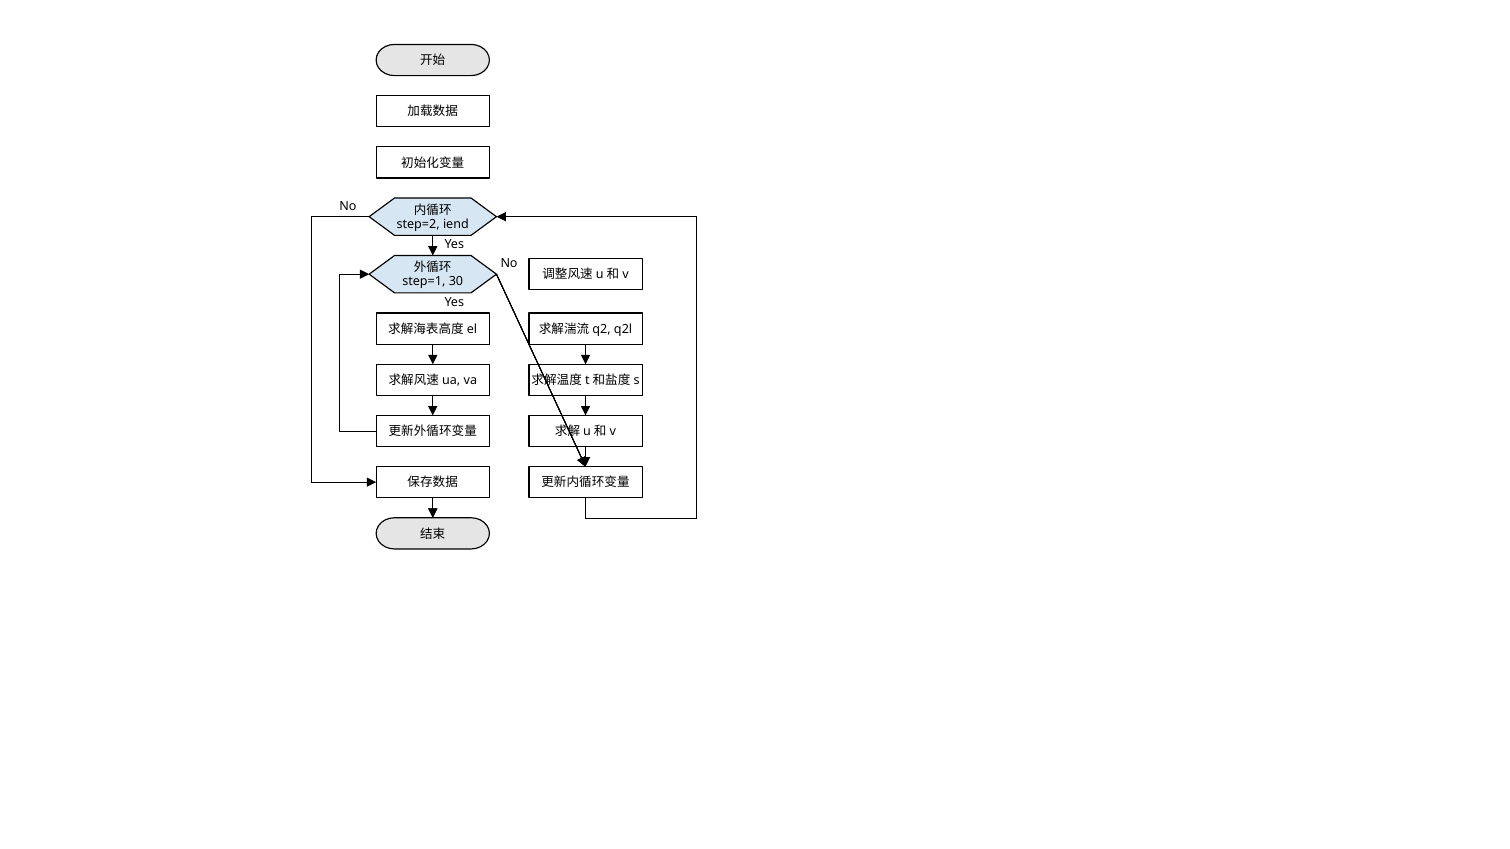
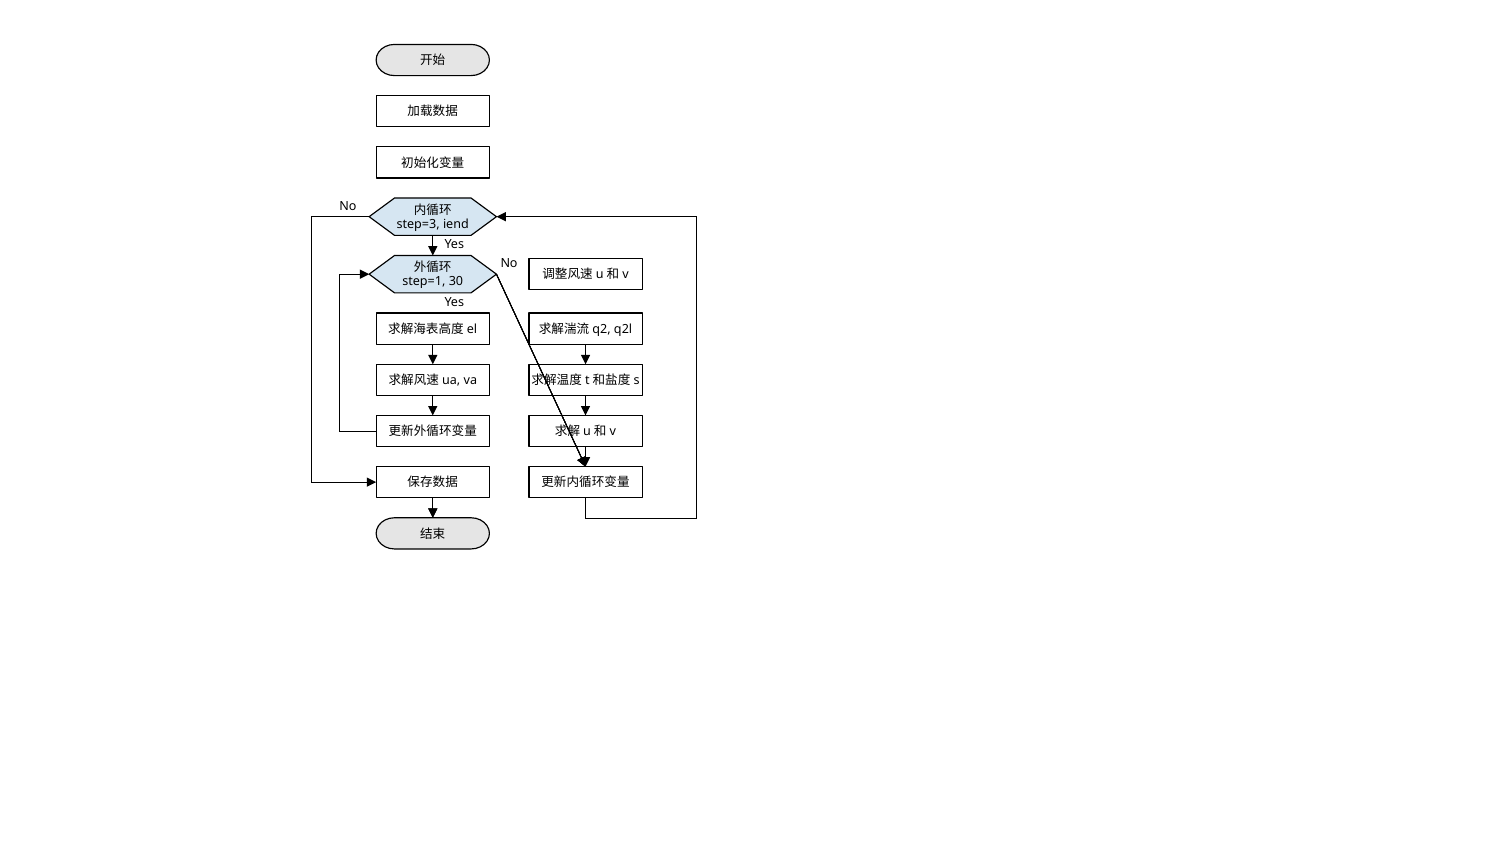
step=2: step=2 -> step=3
